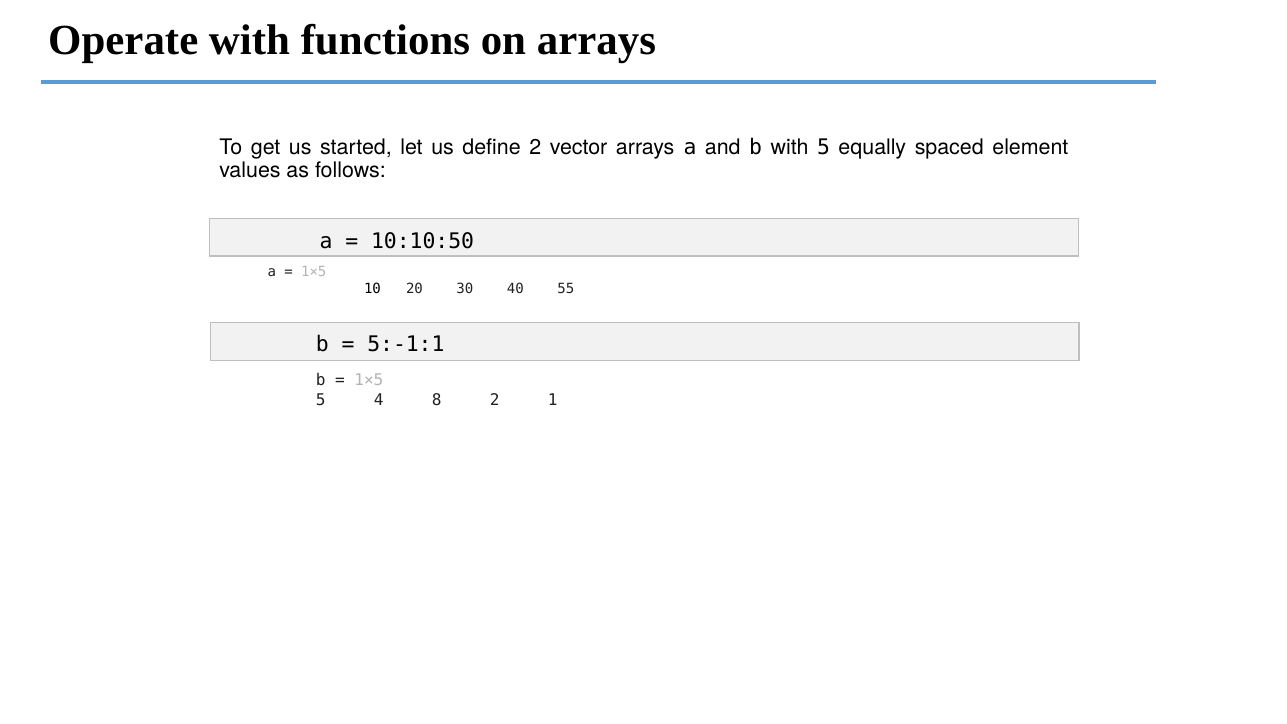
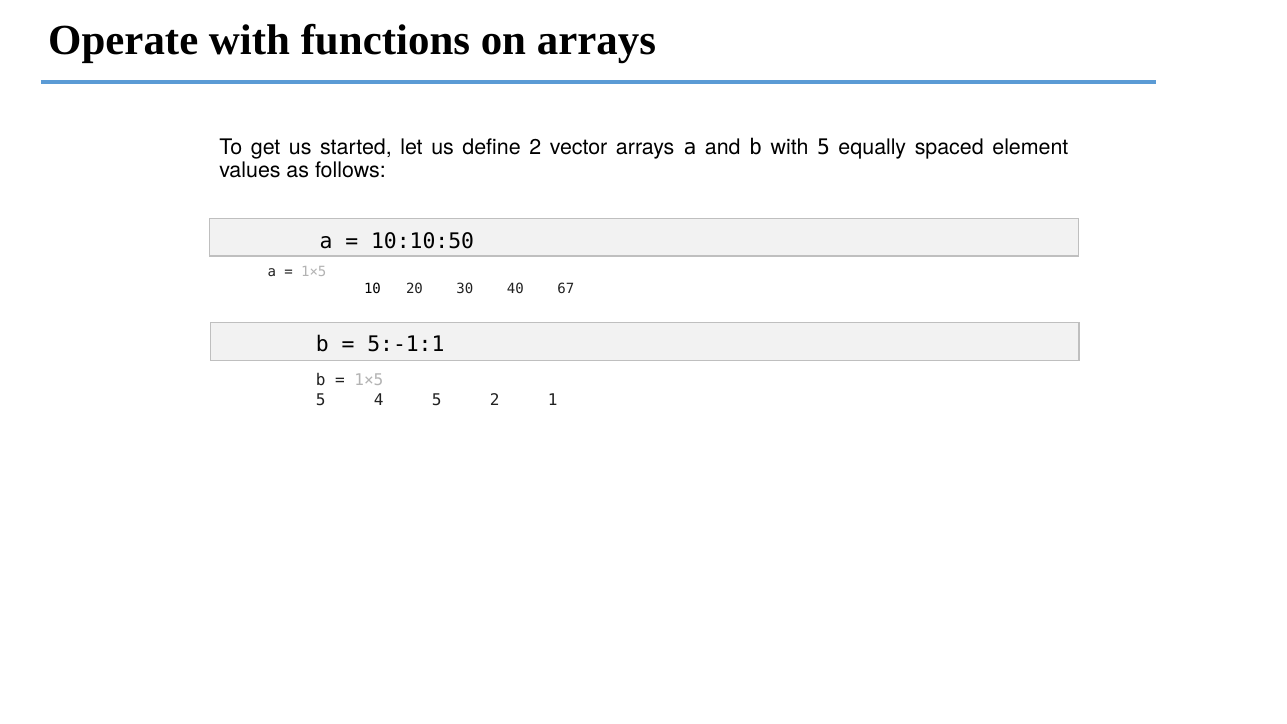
55: 55 -> 67
4 8: 8 -> 5
